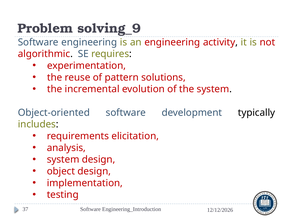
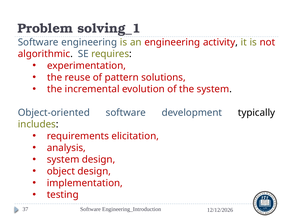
solving_9: solving_9 -> solving_1
